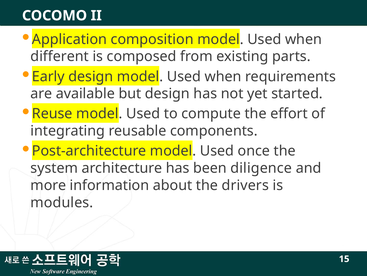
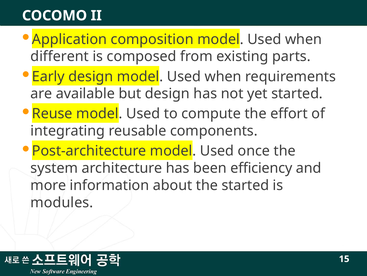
diligence: diligence -> efficiency
the drivers: drivers -> started
